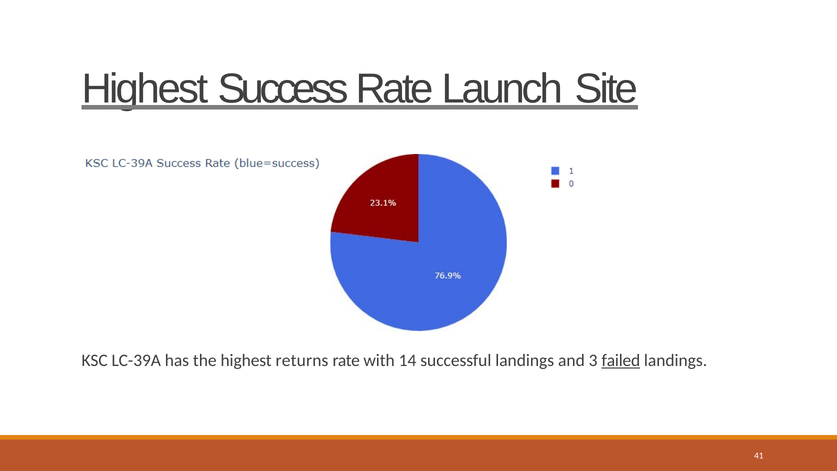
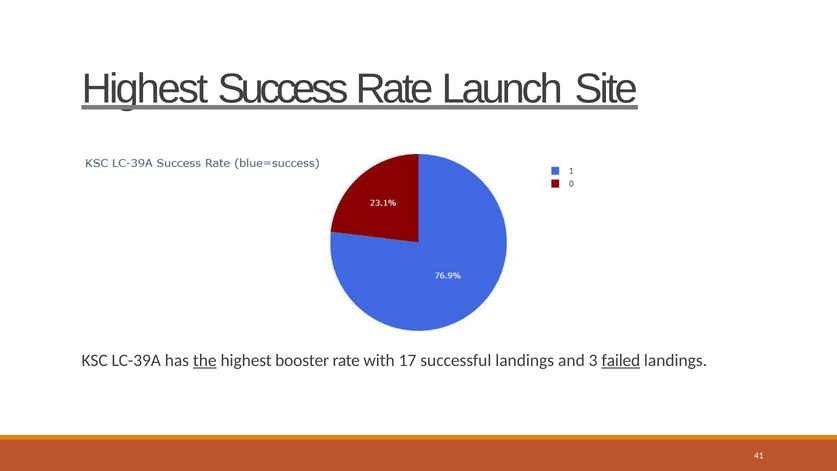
the underline: none -> present
returns: returns -> booster
14: 14 -> 17
